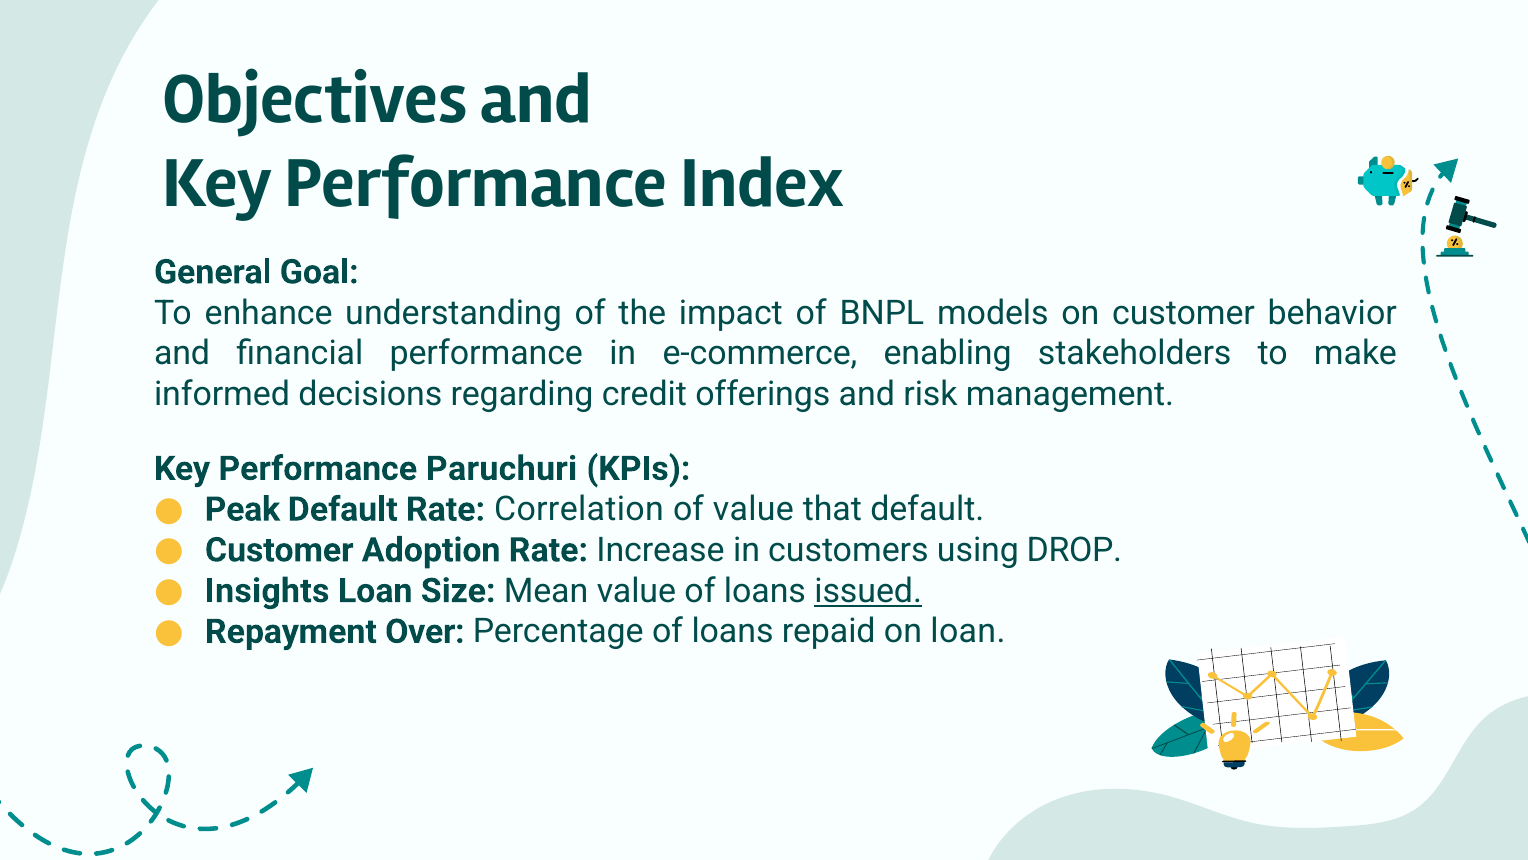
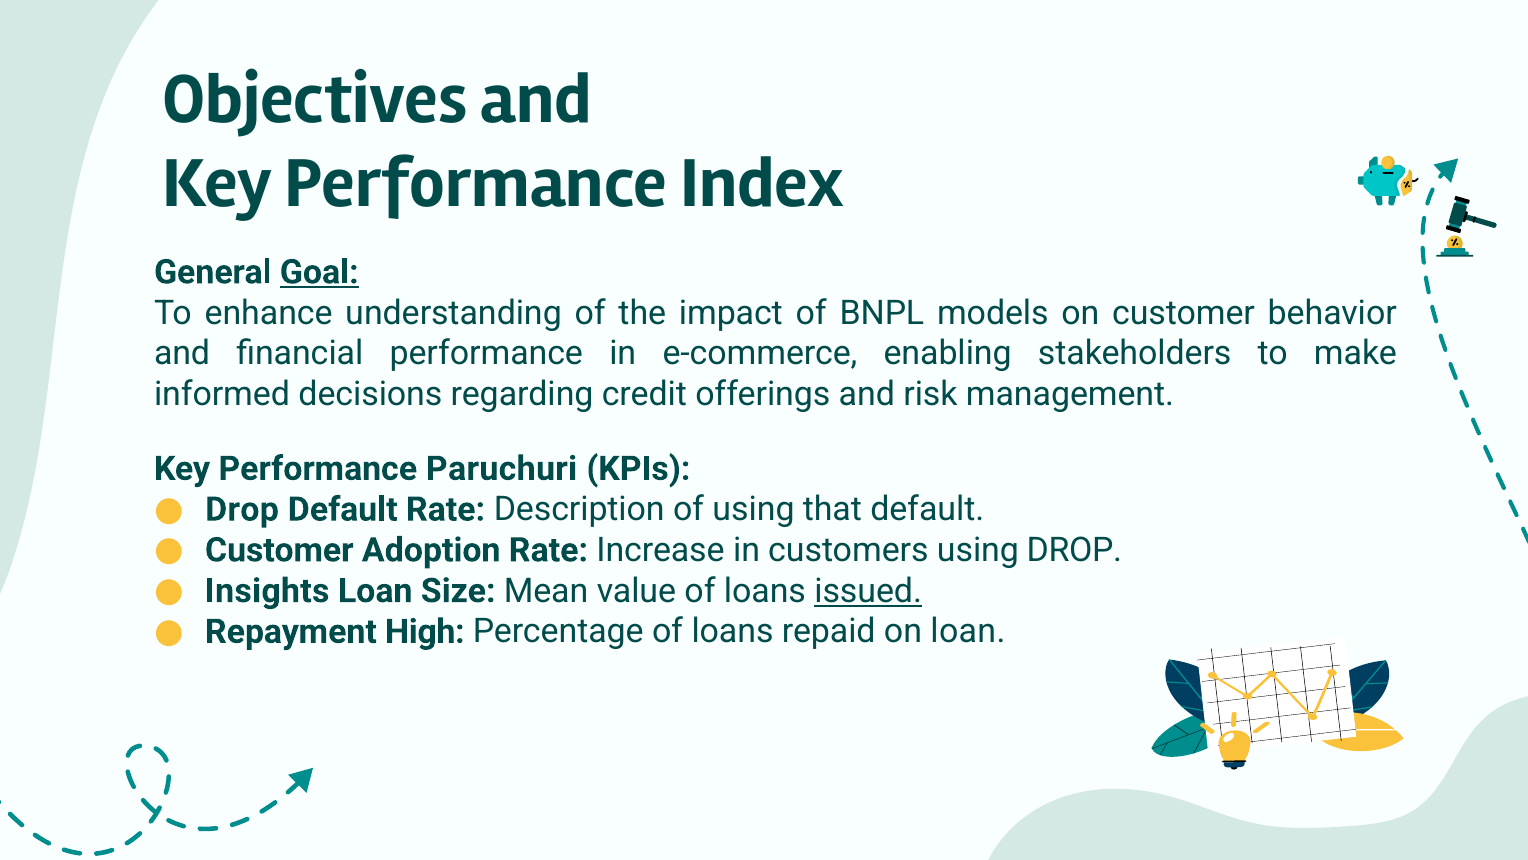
Goal underline: none -> present
Peak at (242, 509): Peak -> Drop
Correlation: Correlation -> Description
of value: value -> using
Over: Over -> High
